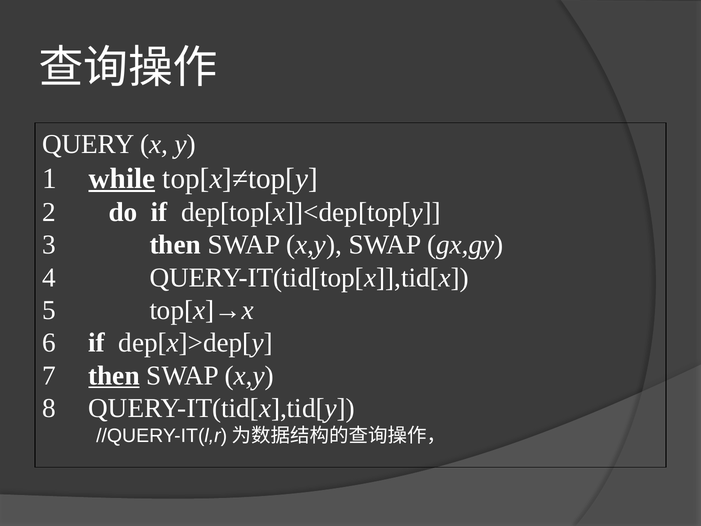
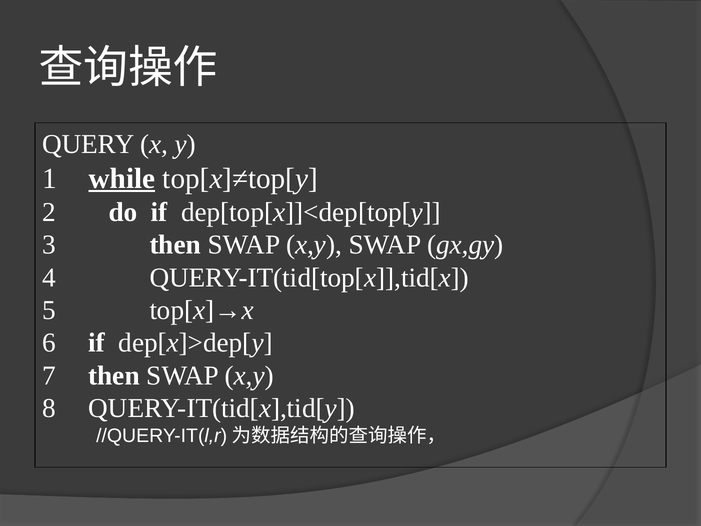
then at (114, 375) underline: present -> none
